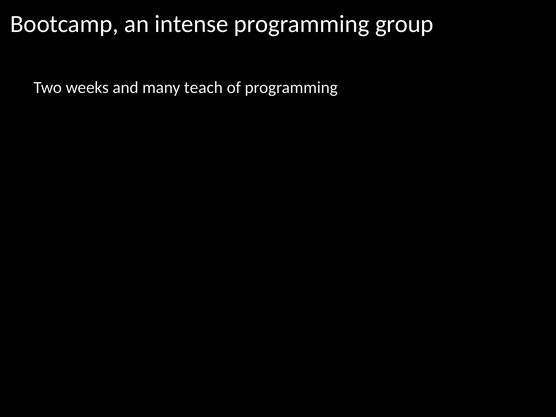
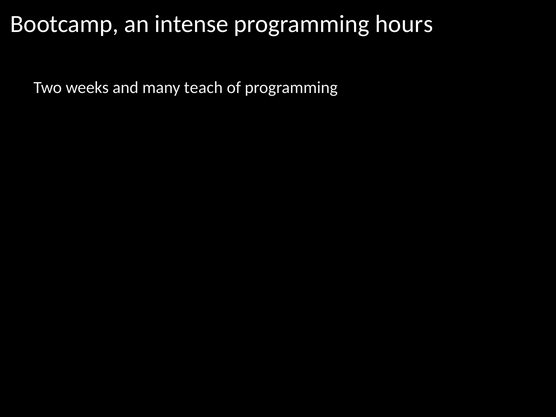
group: group -> hours
